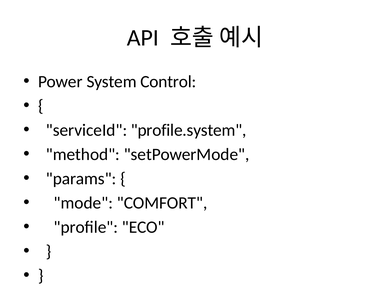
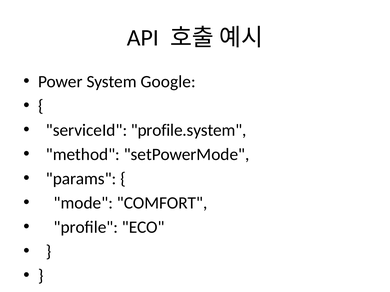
Control: Control -> Google
